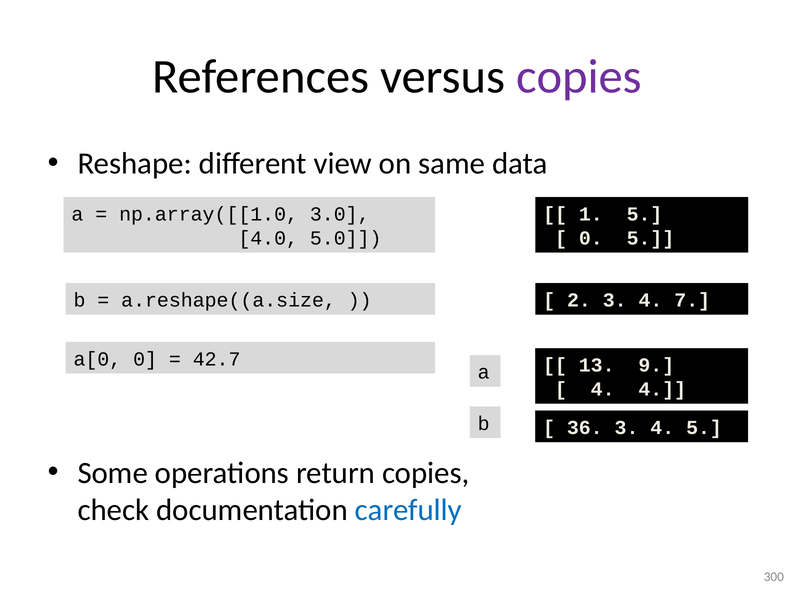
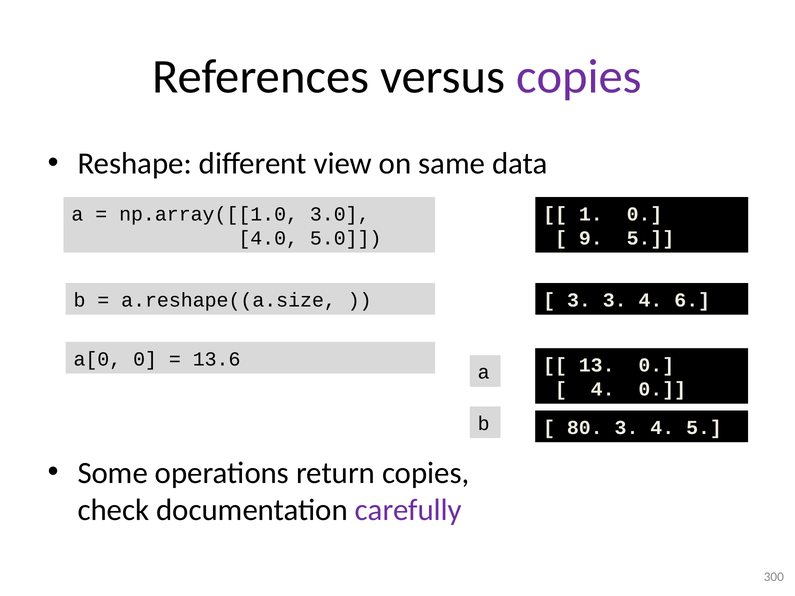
1 5: 5 -> 0
0 at (591, 238): 0 -> 9
2 at (579, 300): 2 -> 3
7: 7 -> 6
42.7: 42.7 -> 13.6
13 9: 9 -> 0
4 4: 4 -> 0
36: 36 -> 80
carefully colour: blue -> purple
